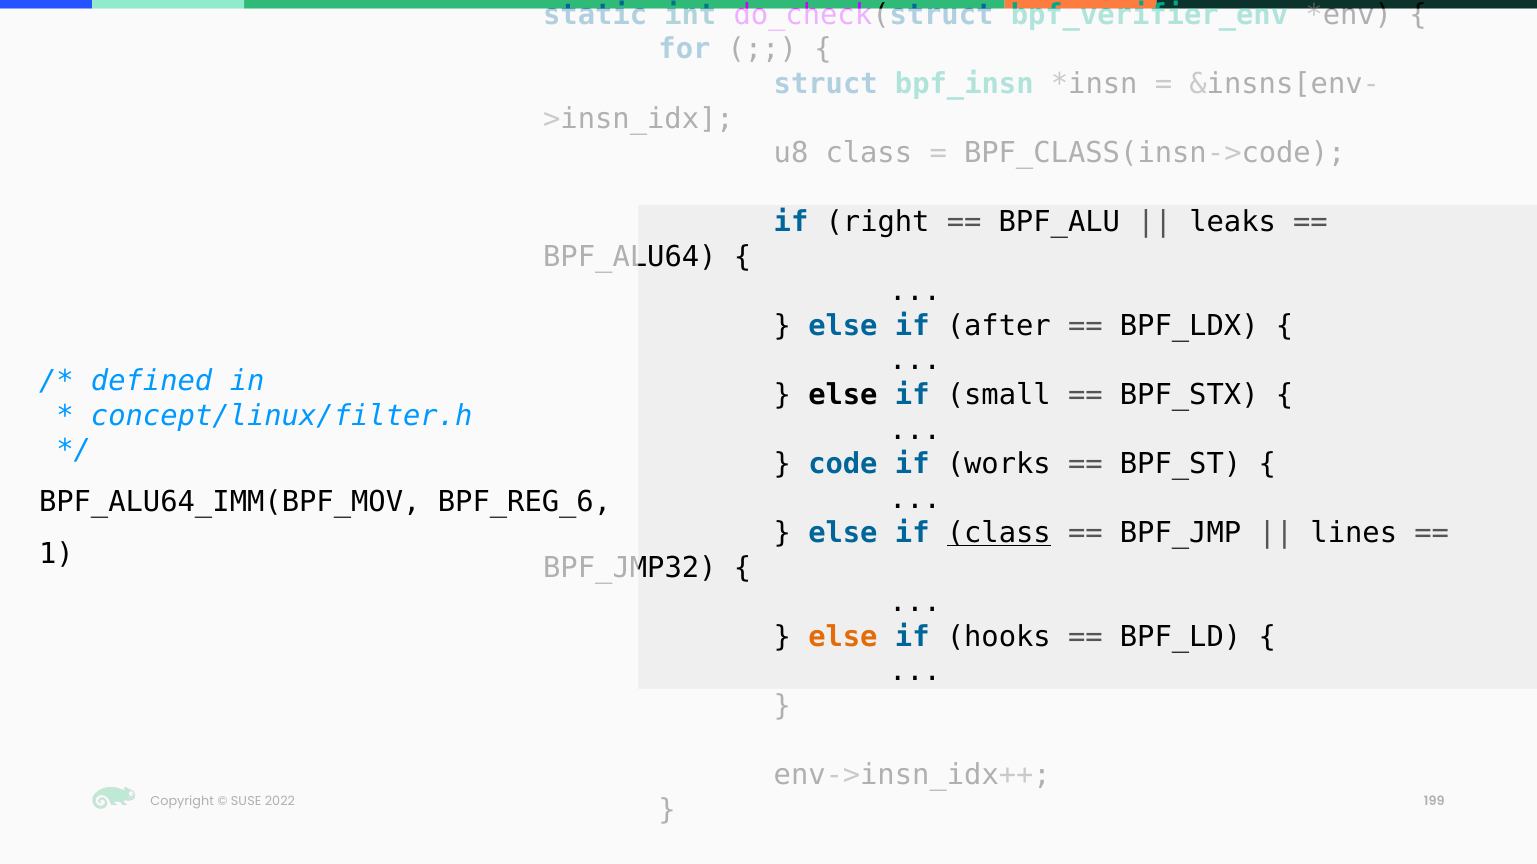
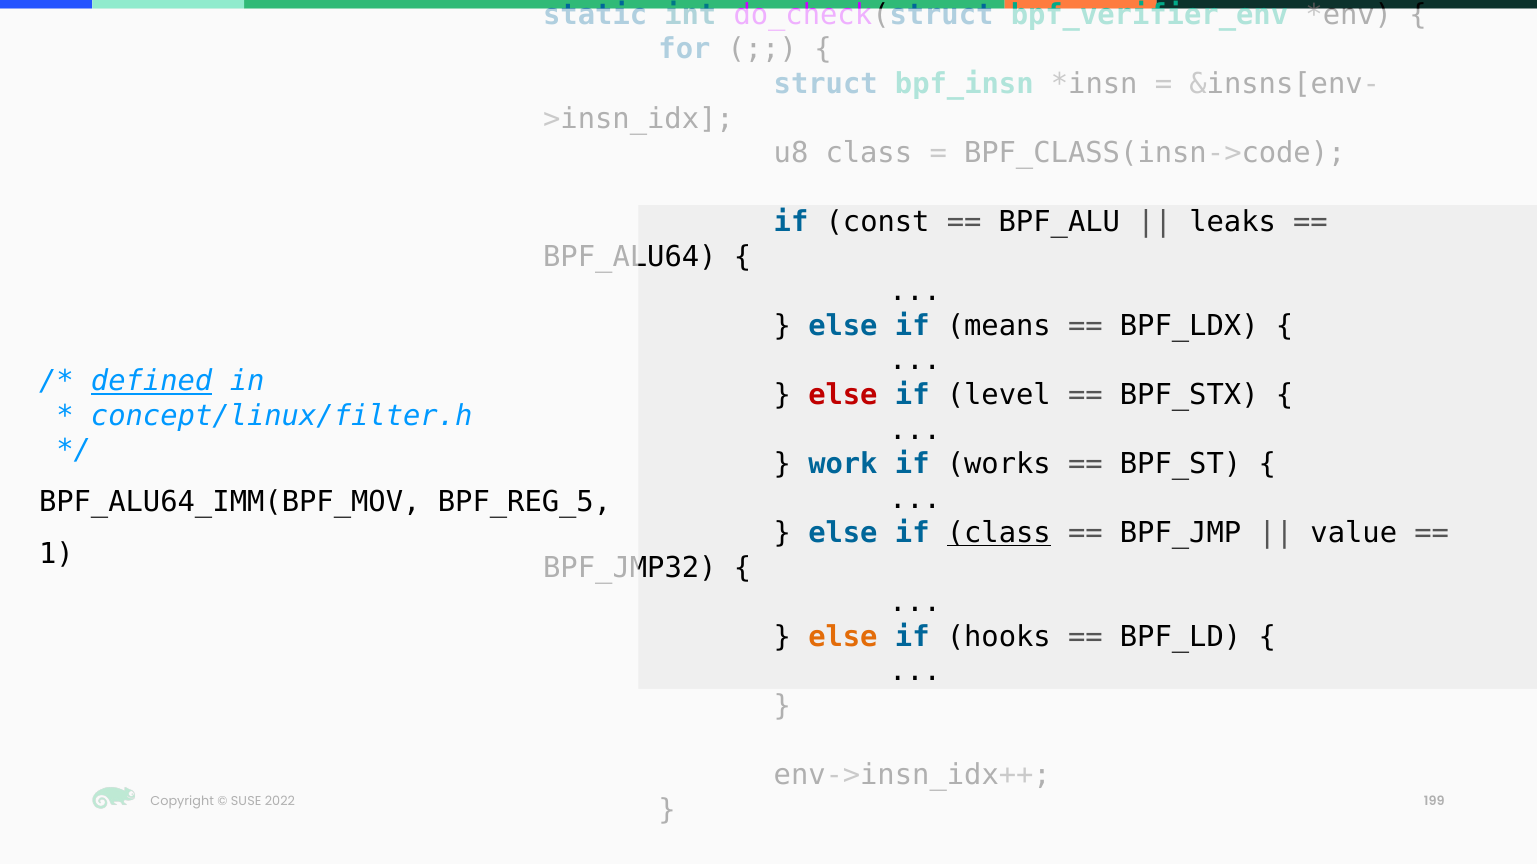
right: right -> const
after: after -> means
defined underline: none -> present
else at (843, 395) colour: black -> red
small: small -> level
code: code -> work
BPF_REG_6: BPF_REG_6 -> BPF_REG_5
lines: lines -> value
